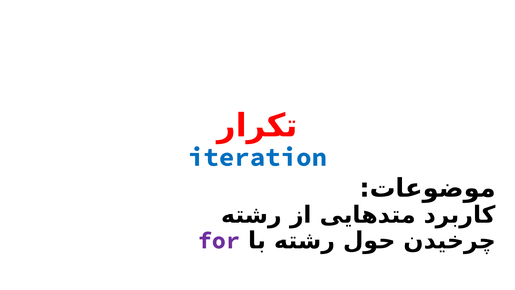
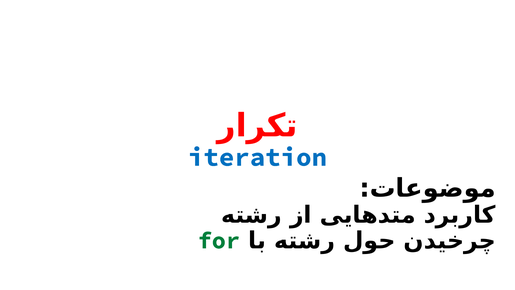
for colour: purple -> green
